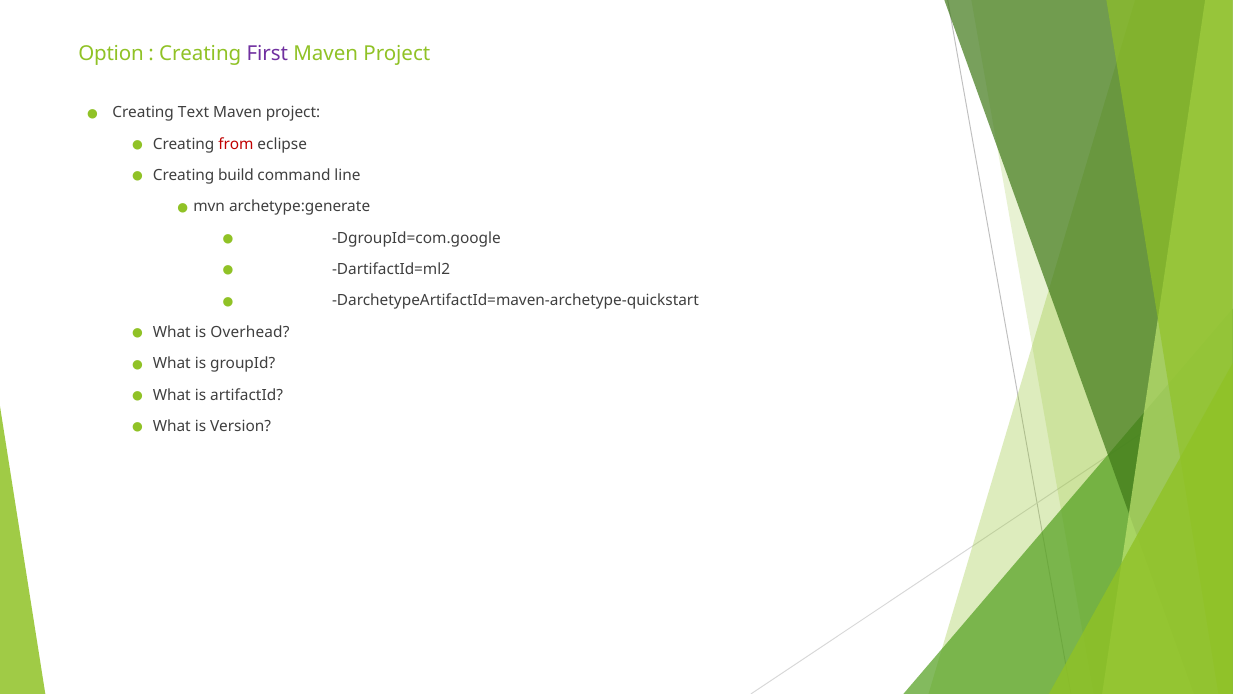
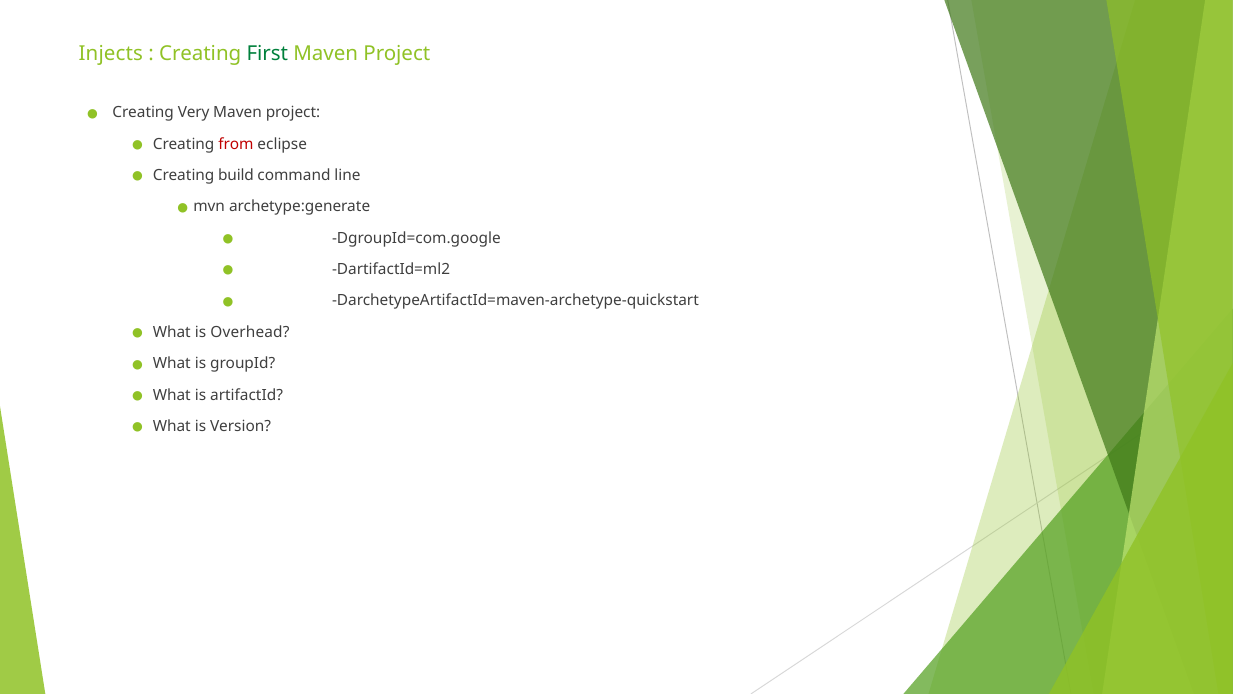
Option: Option -> Injects
First colour: purple -> green
Text: Text -> Very
